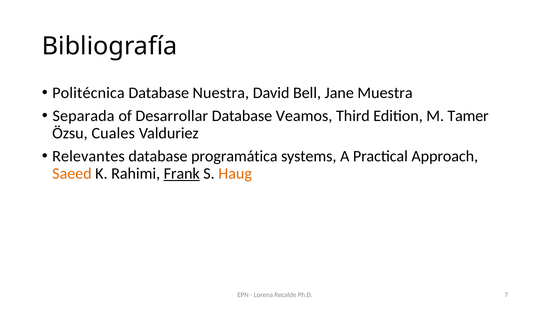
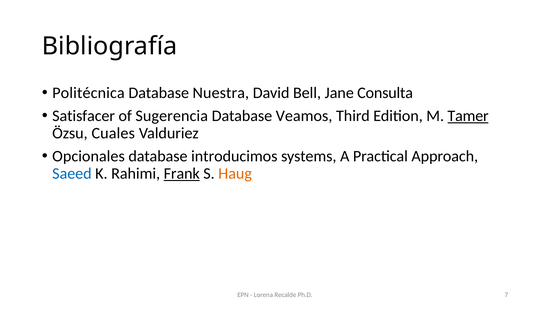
Muestra: Muestra -> Consulta
Separada: Separada -> Satisfacer
Desarrollar: Desarrollar -> Sugerencia
Tamer underline: none -> present
Relevantes: Relevantes -> Opcionales
programática: programática -> introducimos
Saeed colour: orange -> blue
